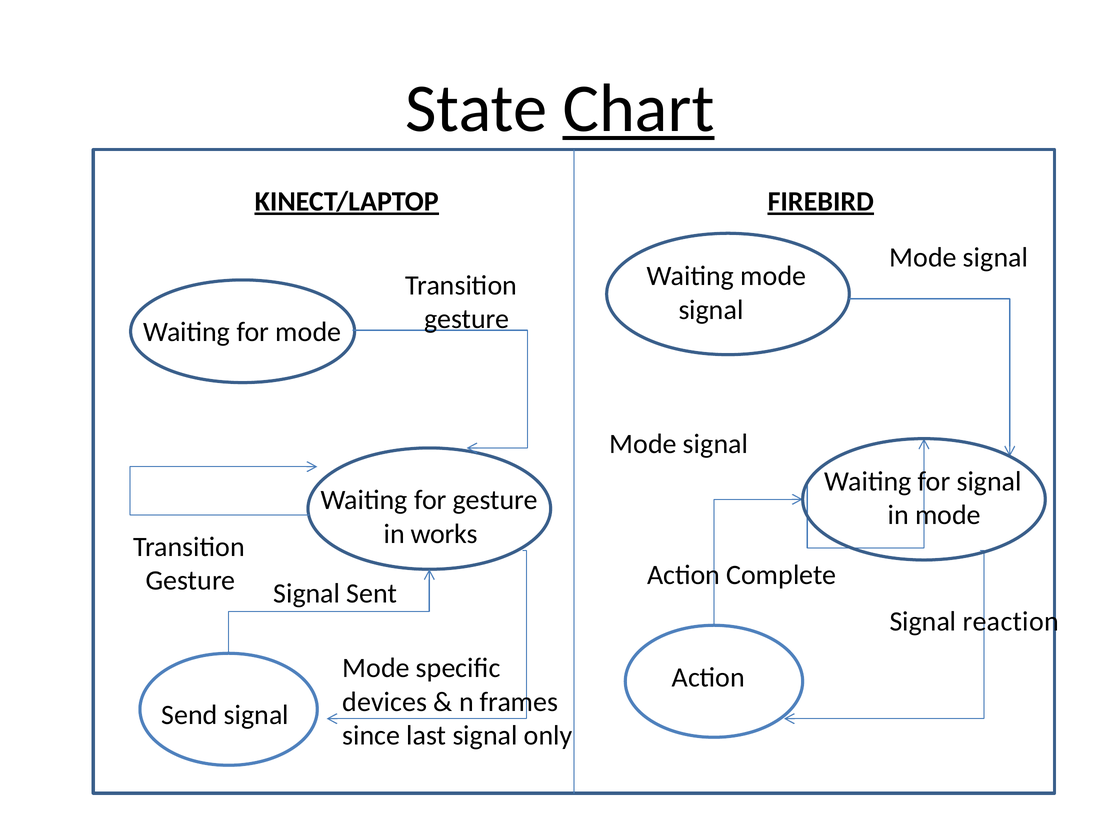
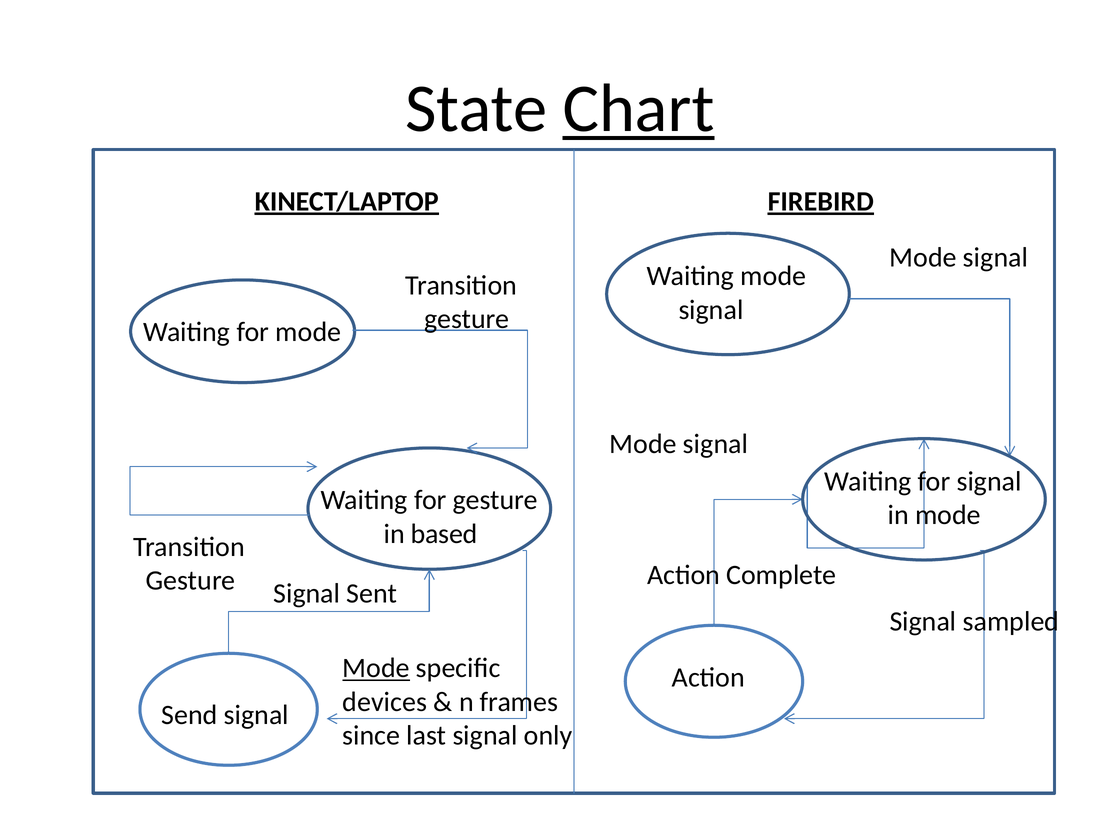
works: works -> based
reaction: reaction -> sampled
Mode at (376, 668) underline: none -> present
